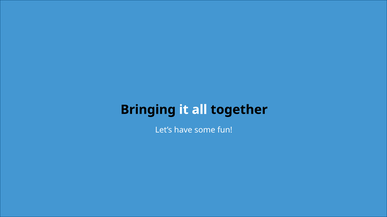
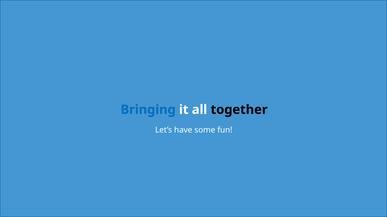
Bringing colour: black -> blue
